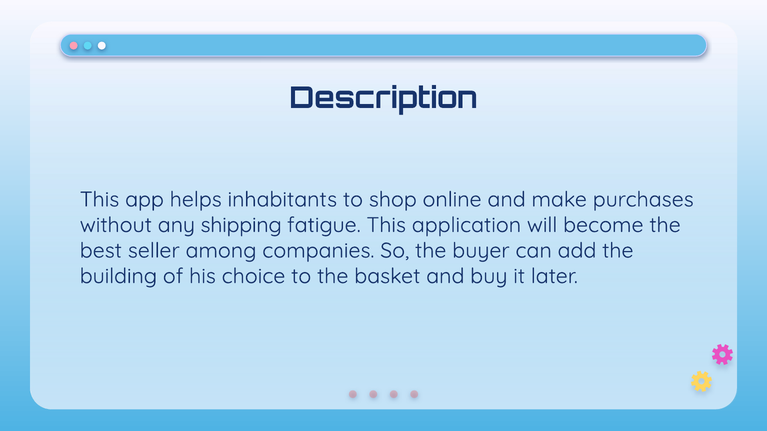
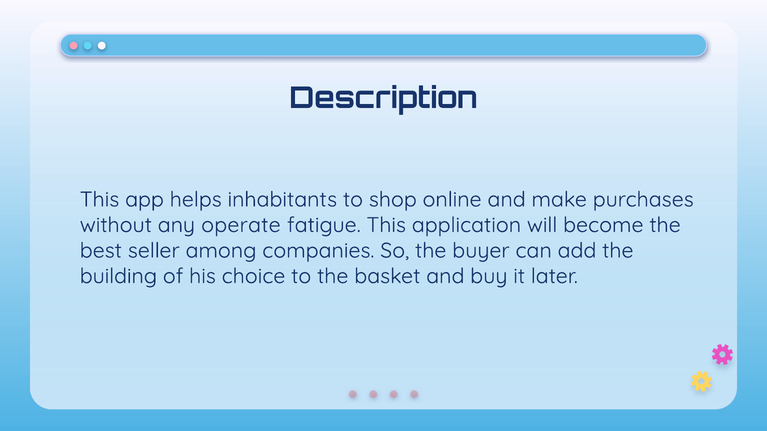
shipping: shipping -> operate
